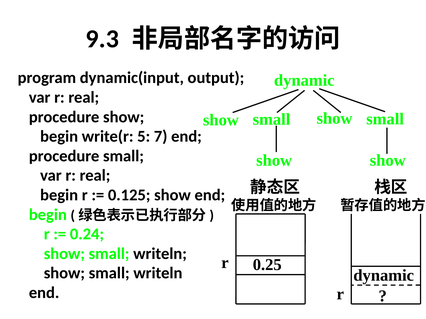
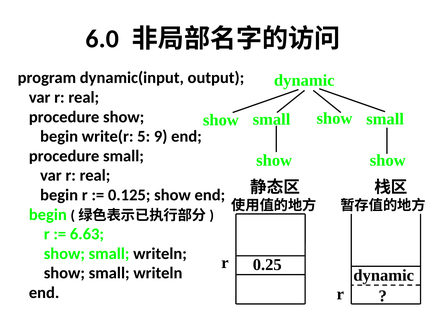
9.3: 9.3 -> 6.0
7: 7 -> 9
0.24: 0.24 -> 6.63
